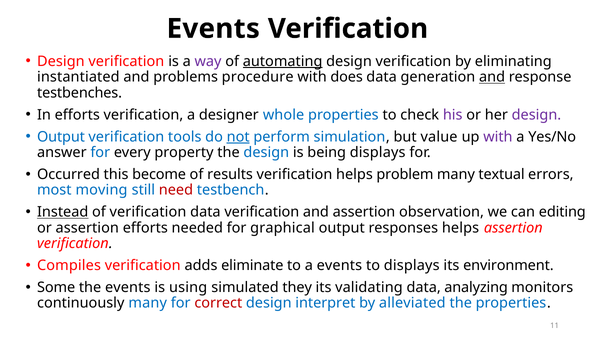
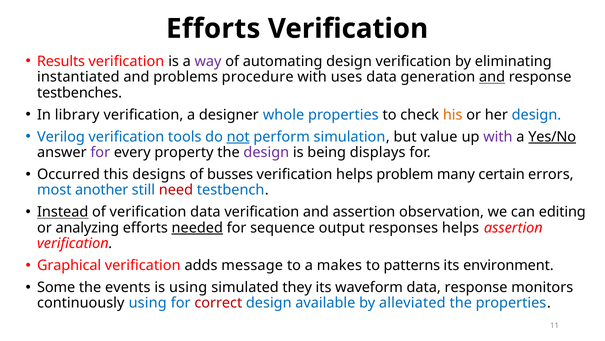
Events at (213, 29): Events -> Efforts
Design at (61, 61): Design -> Results
automating underline: present -> none
does: does -> uses
In efforts: efforts -> library
his colour: purple -> orange
design at (536, 114) colour: purple -> blue
Output at (61, 136): Output -> Verilog
Yes/No underline: none -> present
for at (100, 152) colour: blue -> purple
design at (266, 152) colour: blue -> purple
become: become -> designs
results: results -> busses
textual: textual -> certain
moving: moving -> another
or assertion: assertion -> analyzing
needed underline: none -> present
graphical: graphical -> sequence
Compiles: Compiles -> Graphical
eliminate: eliminate -> message
a events: events -> makes
to displays: displays -> patterns
validating: validating -> waveform
data analyzing: analyzing -> response
continuously many: many -> using
interpret: interpret -> available
